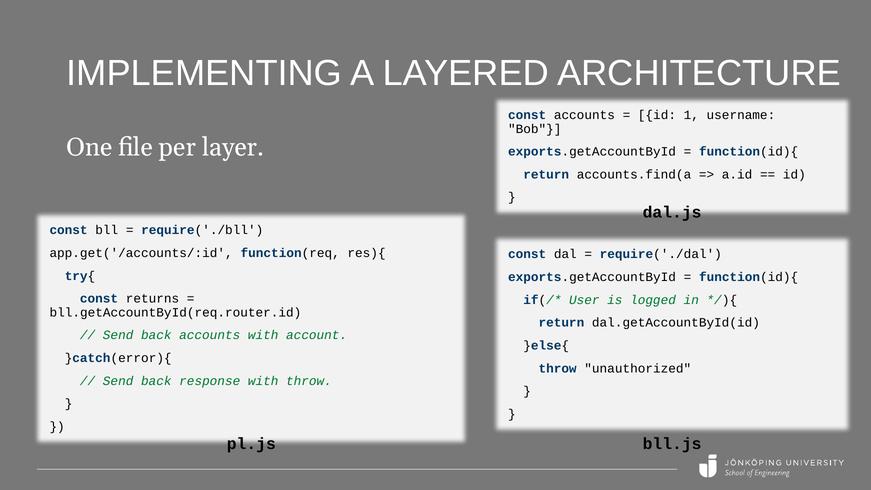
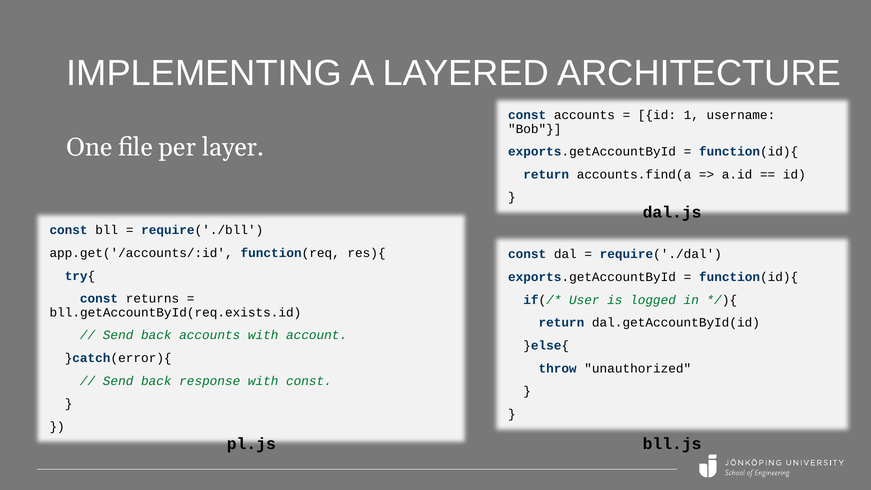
bll.getAccountById(req.router.id: bll.getAccountById(req.router.id -> bll.getAccountById(req.exists.id
with throw: throw -> const
